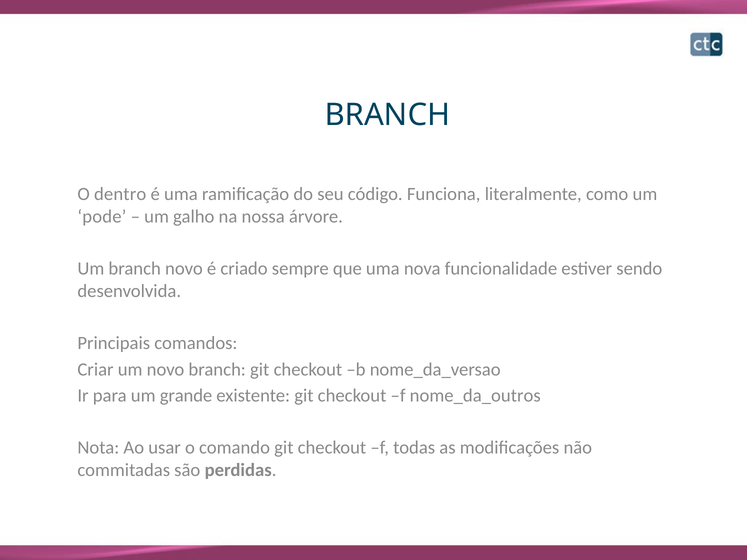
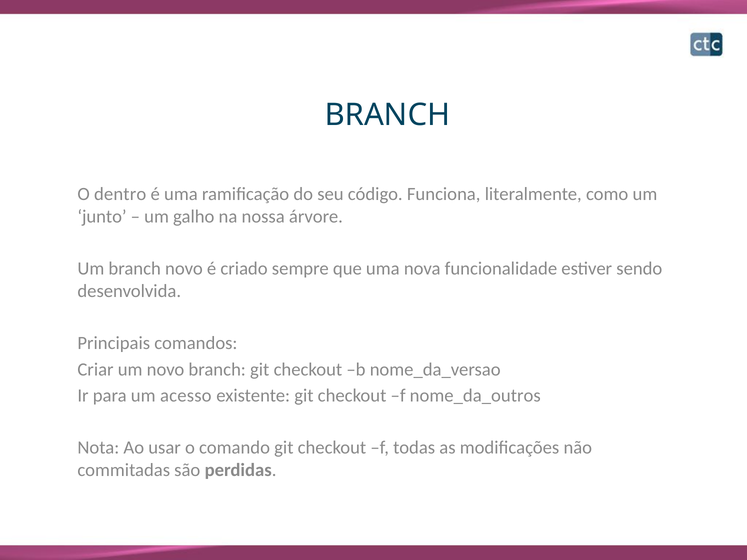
pode: pode -> junto
grande: grande -> acesso
